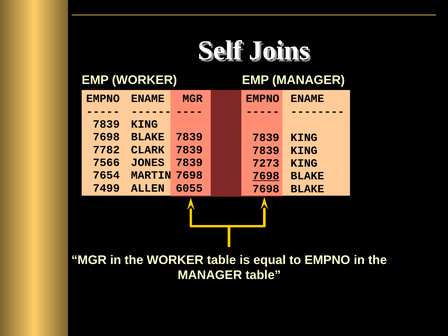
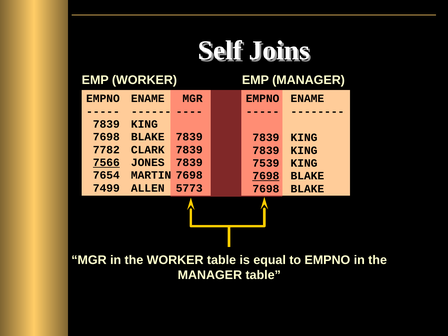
7566 underline: none -> present
7273: 7273 -> 7539
6055: 6055 -> 5773
